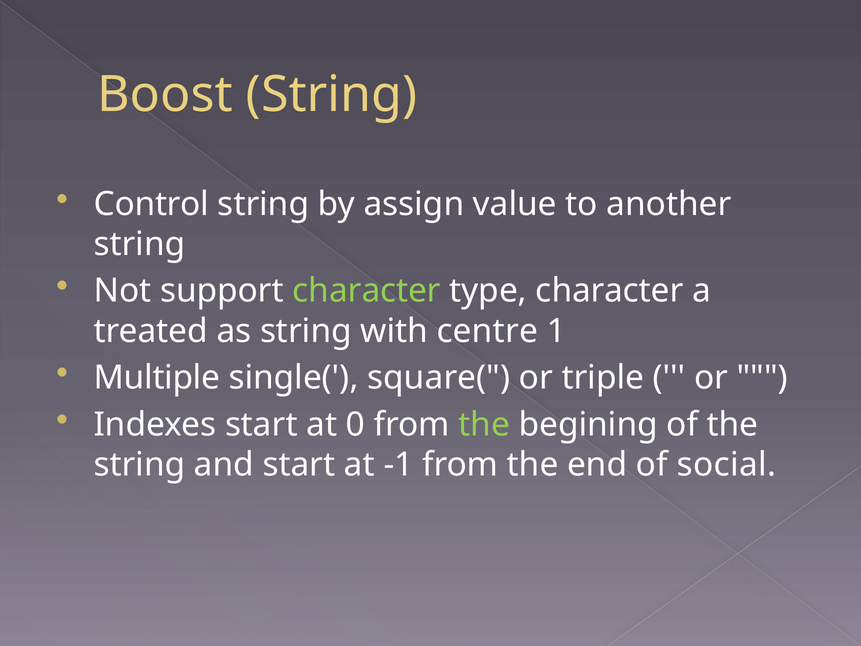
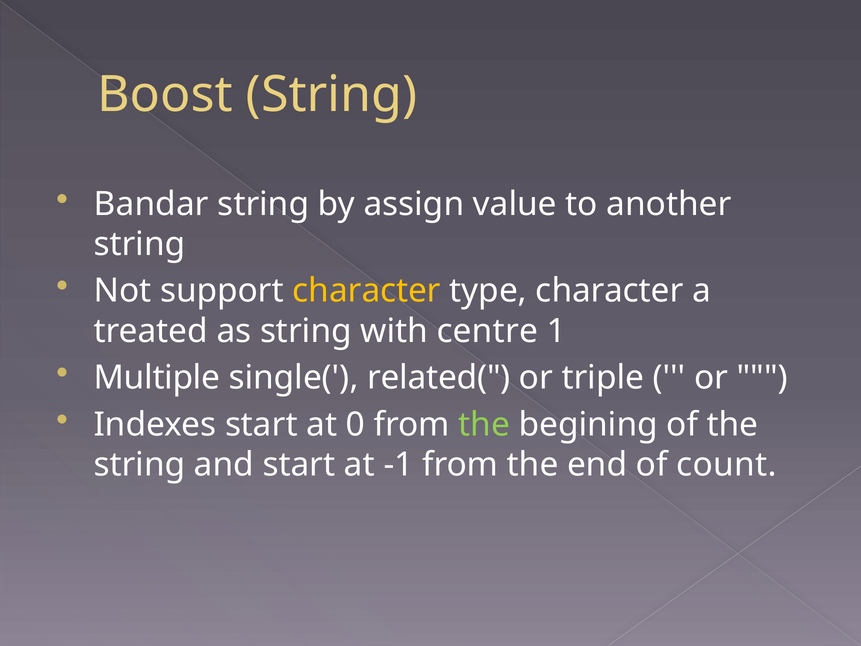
Control: Control -> Bandar
character at (367, 291) colour: light green -> yellow
square(: square( -> related(
social: social -> count
